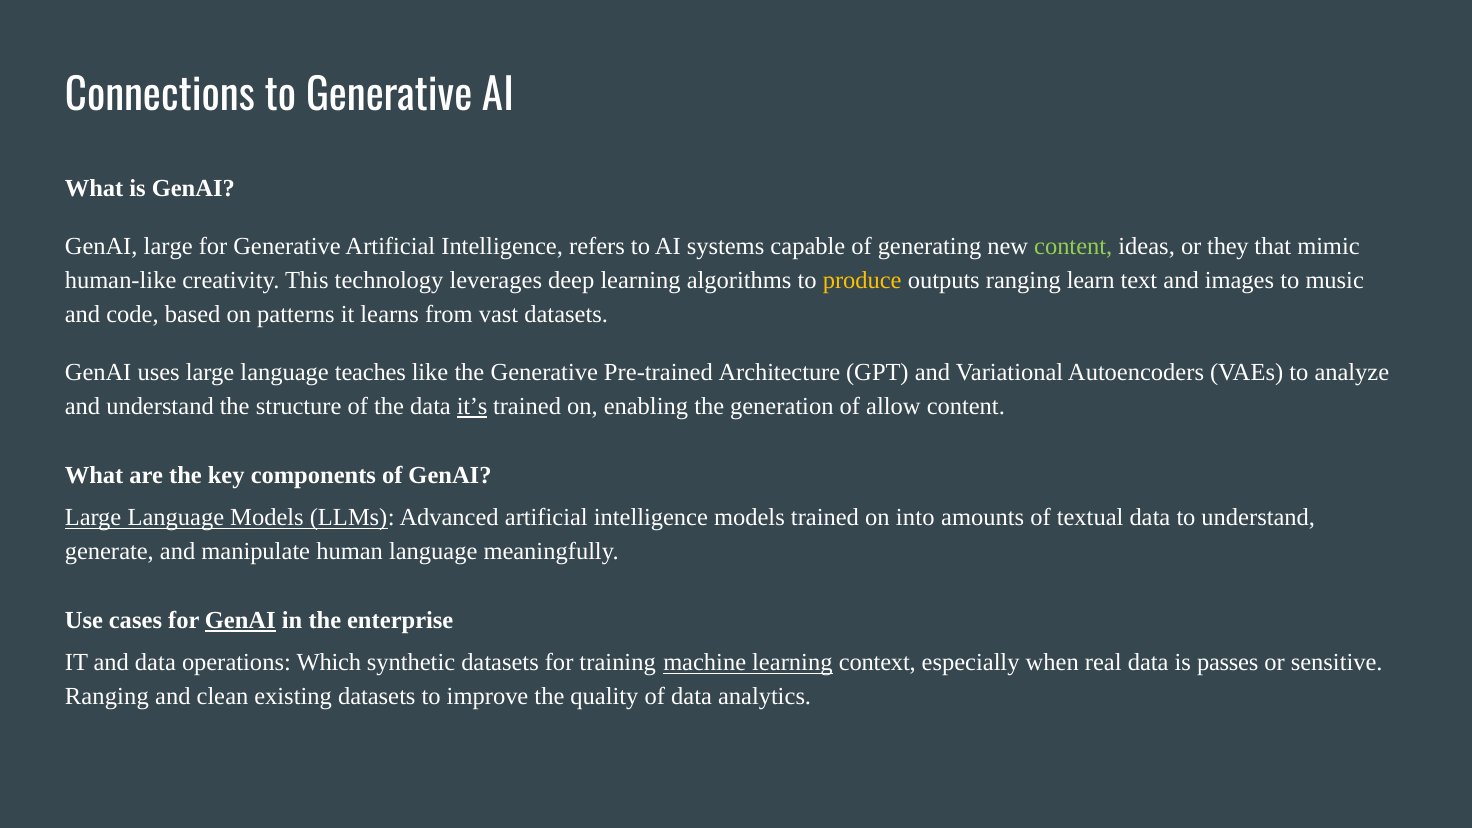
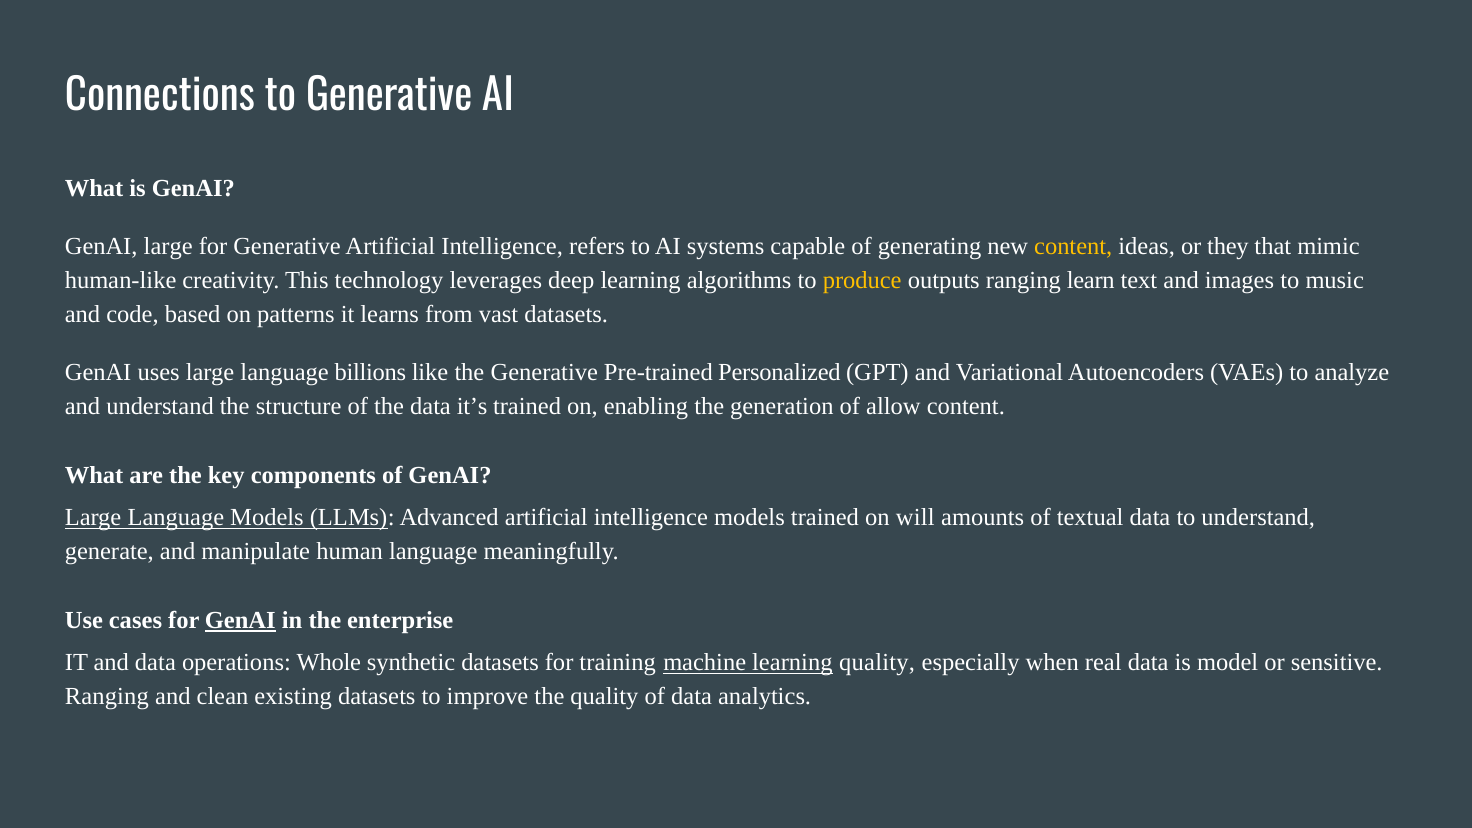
content at (1073, 246) colour: light green -> yellow
teaches: teaches -> billions
Architecture: Architecture -> Personalized
it’s underline: present -> none
into: into -> will
Which: Which -> Whole
learning context: context -> quality
passes: passes -> model
